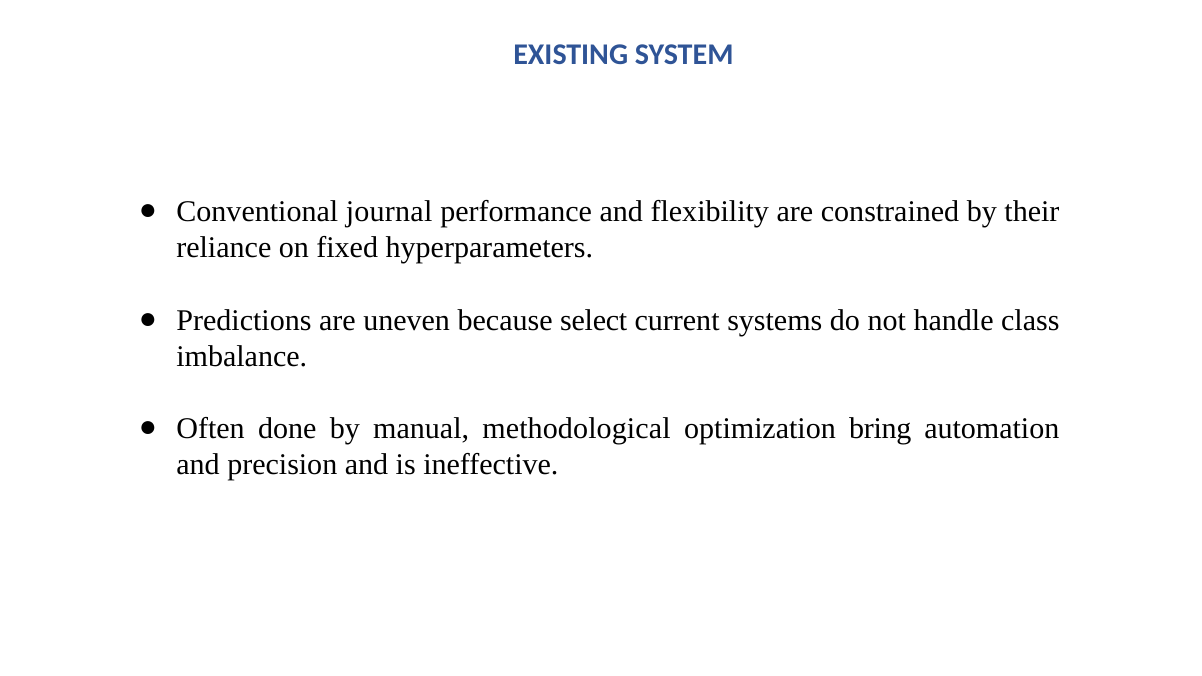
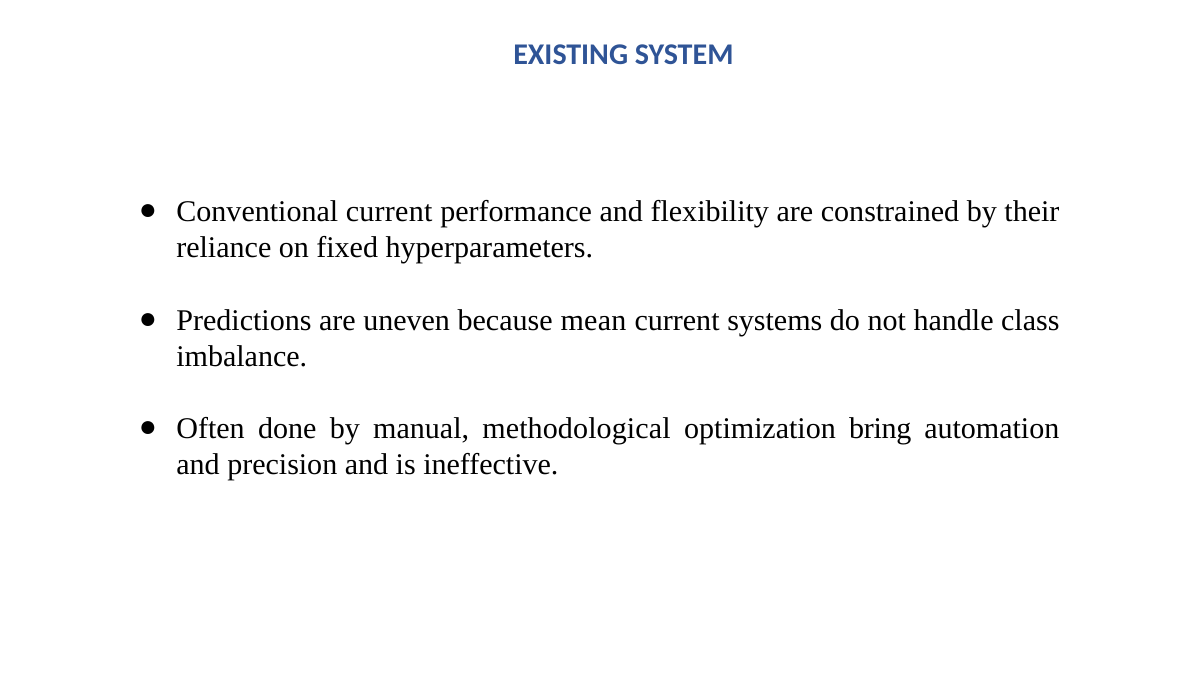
Conventional journal: journal -> current
select: select -> mean
